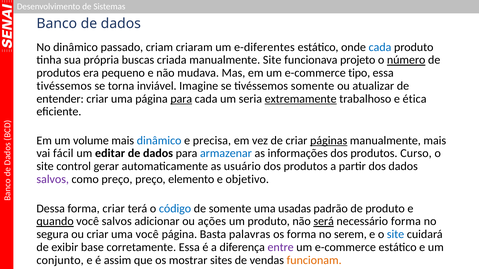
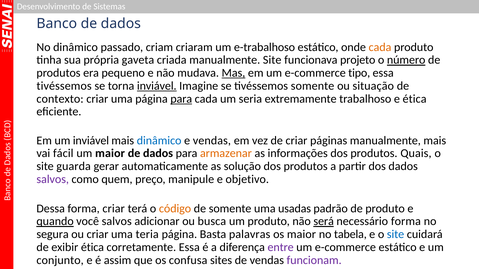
e-diferentes: e-diferentes -> e-trabalhoso
cada at (380, 47) colour: blue -> orange
buscas: buscas -> gaveta
Mas underline: none -> present
inviável at (157, 86) underline: none -> present
atualizar: atualizar -> situação
entender: entender -> contexto
extremamente underline: present -> none
um volume: volume -> inviável
e precisa: precisa -> vendas
páginas underline: present -> none
um editar: editar -> maior
armazenar colour: blue -> orange
Curso: Curso -> Quais
control: control -> guarda
usuário: usuário -> solução
como preço: preço -> quem
elemento: elemento -> manipule
código colour: blue -> orange
ações: ações -> busca
uma você: você -> teria
os forma: forma -> maior
serem: serem -> tabela
exibir base: base -> ética
mostrar: mostrar -> confusa
funcionam colour: orange -> purple
